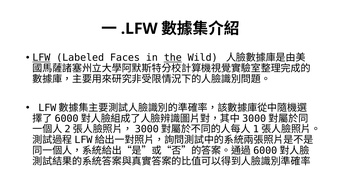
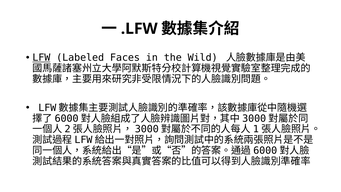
the underline: present -> none
